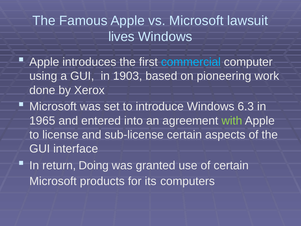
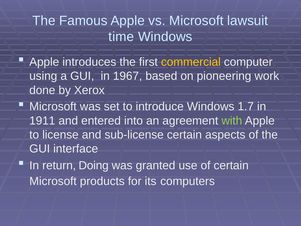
lives: lives -> time
commercial colour: light blue -> yellow
1903: 1903 -> 1967
6.3: 6.3 -> 1.7
1965: 1965 -> 1911
